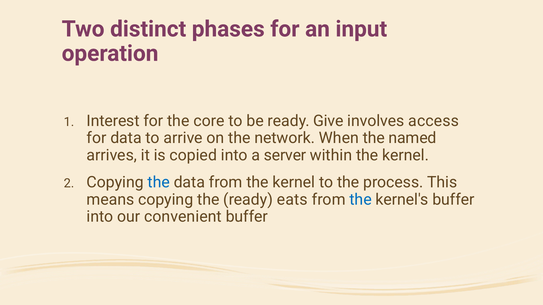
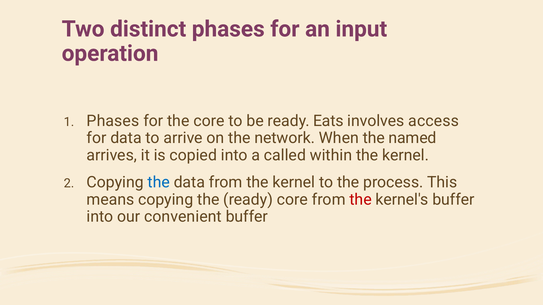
Interest at (113, 121): Interest -> Phases
Give: Give -> Eats
server: server -> called
ready eats: eats -> core
the at (361, 200) colour: blue -> red
